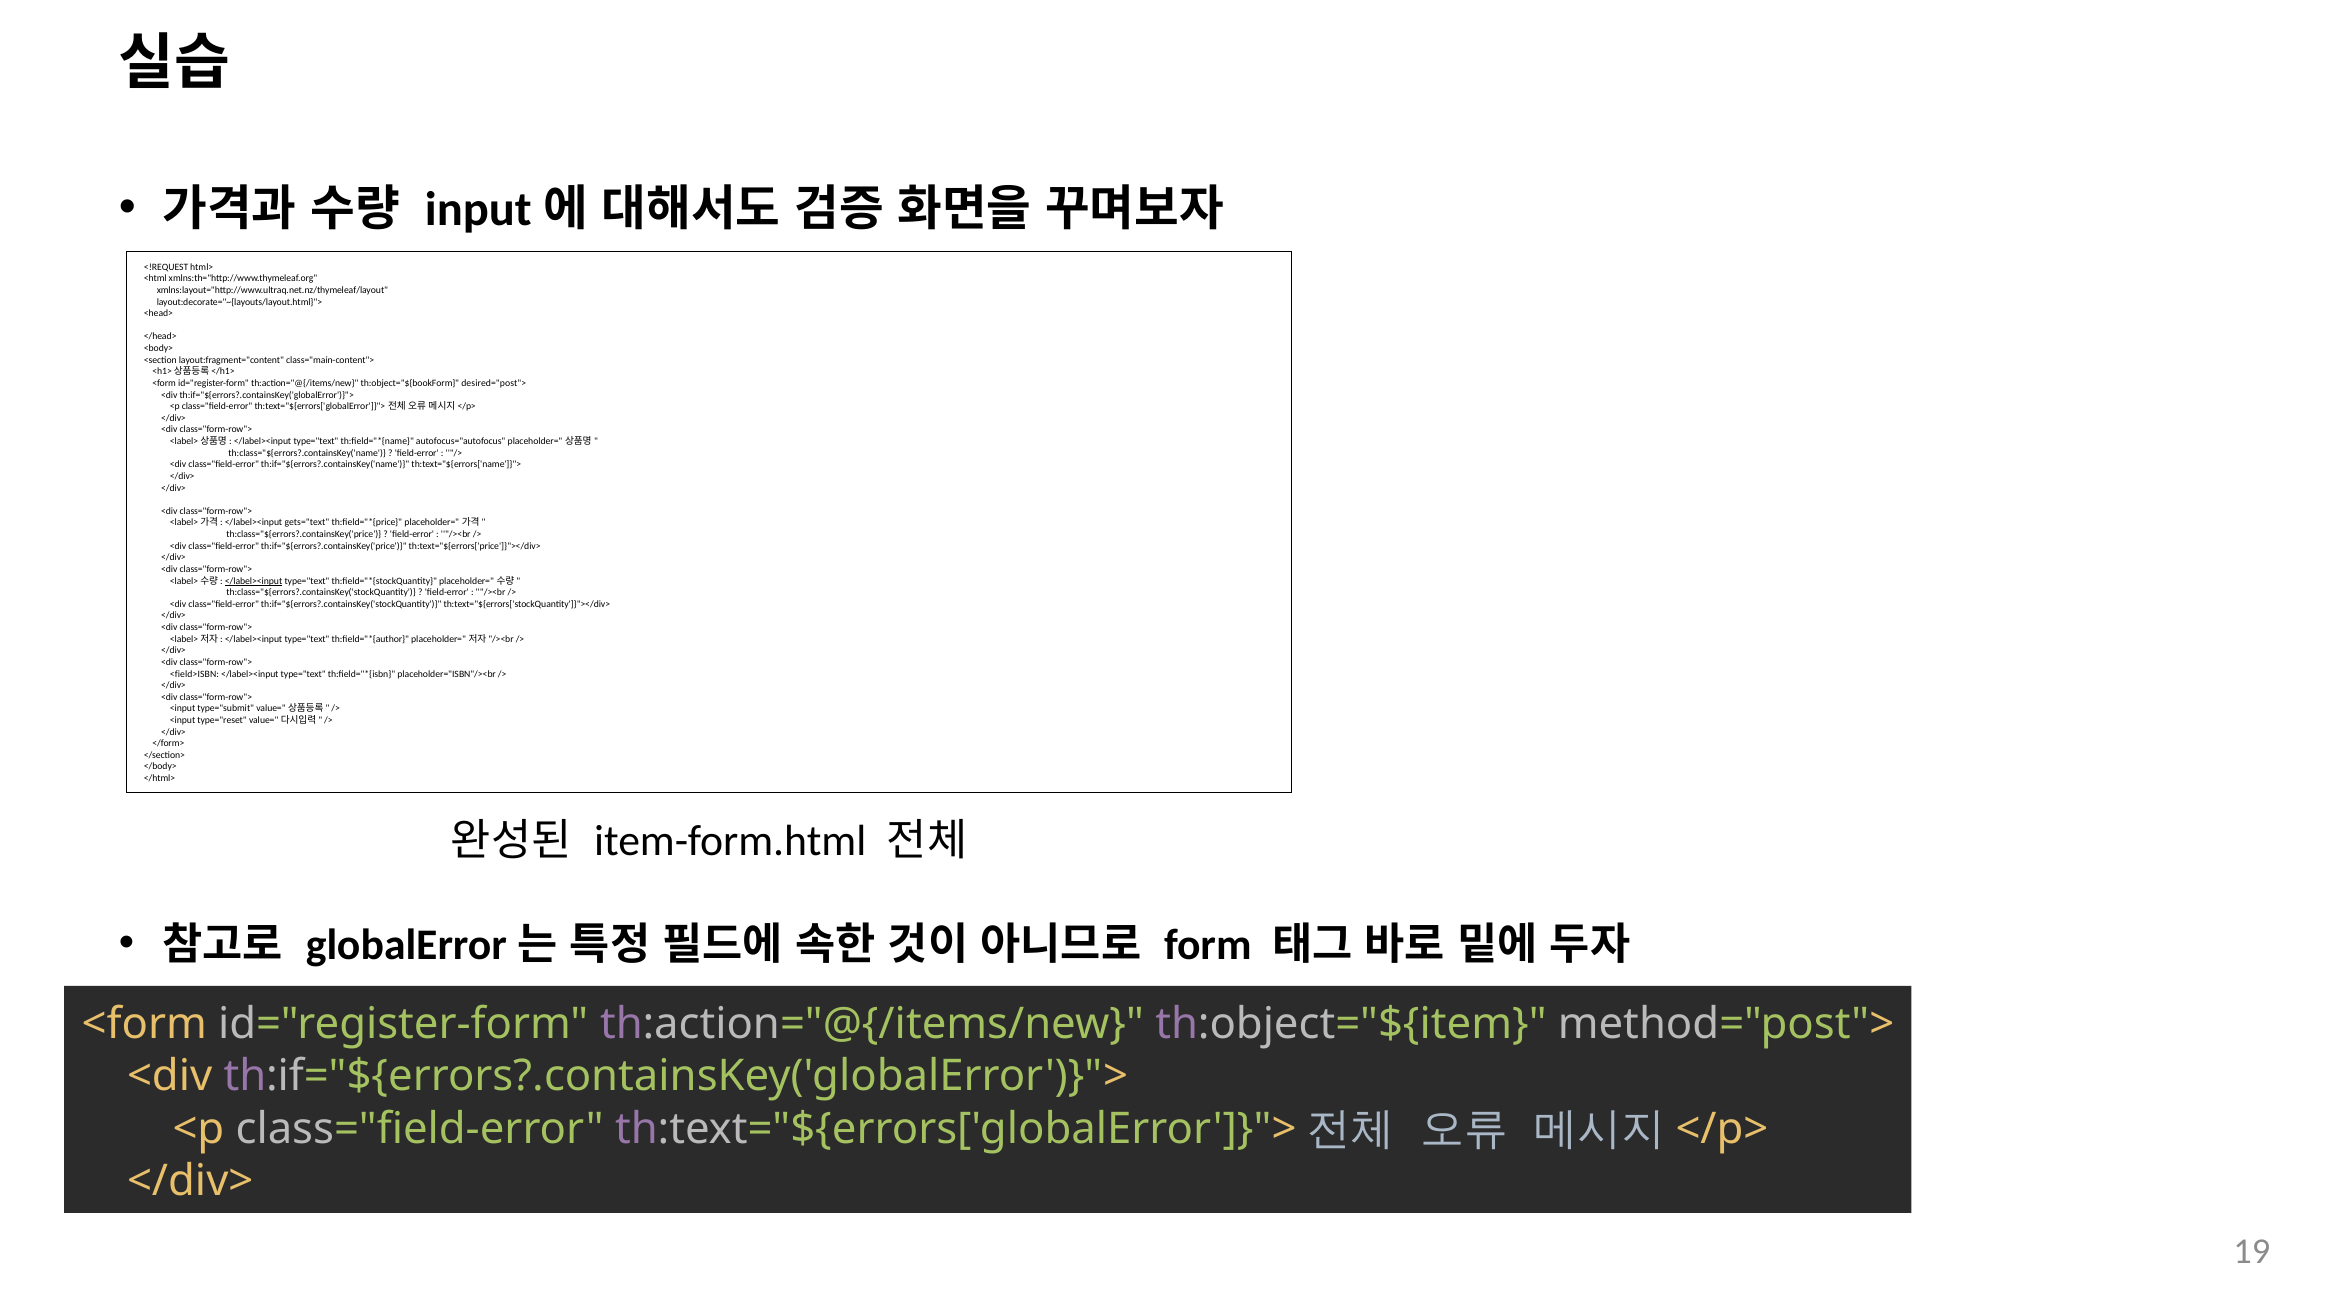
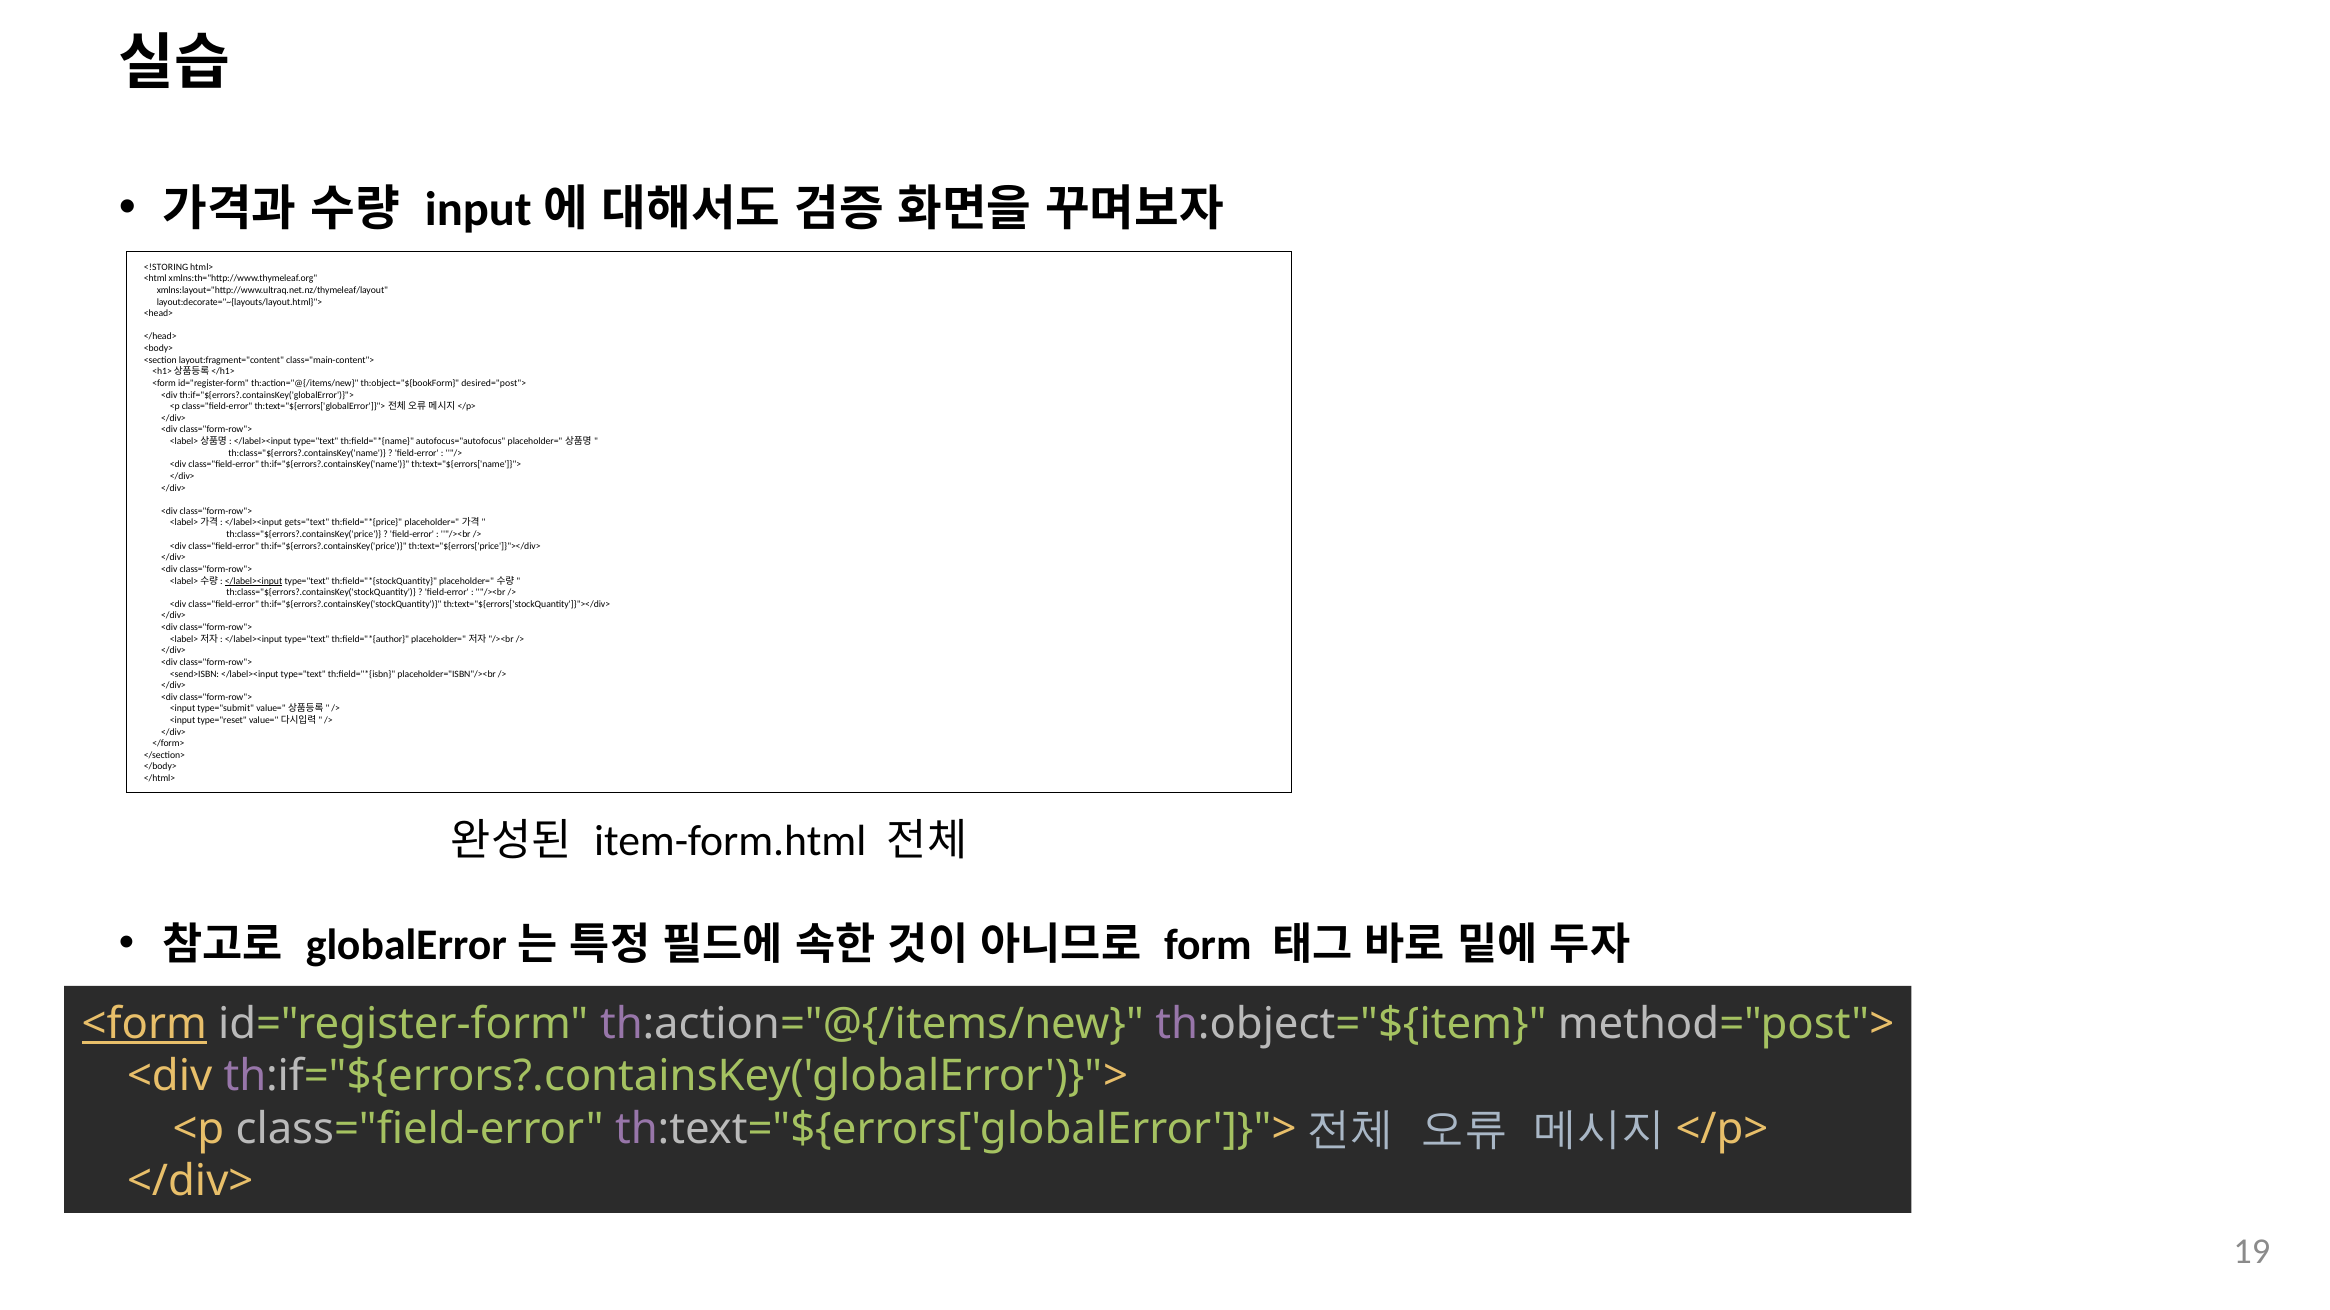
<!REQUEST: <!REQUEST -> <!STORING
<field>ISBN: <field>ISBN -> <send>ISBN
<form at (144, 1024) underline: none -> present
